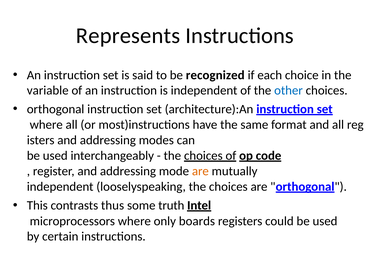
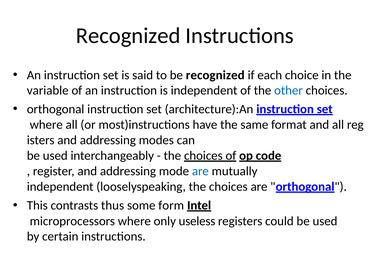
Represents at (128, 36): Represents -> Recognized
are at (200, 171) colour: orange -> blue
truth: truth -> form
boards: boards -> useless
